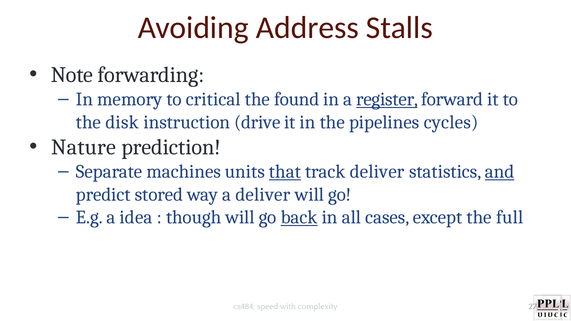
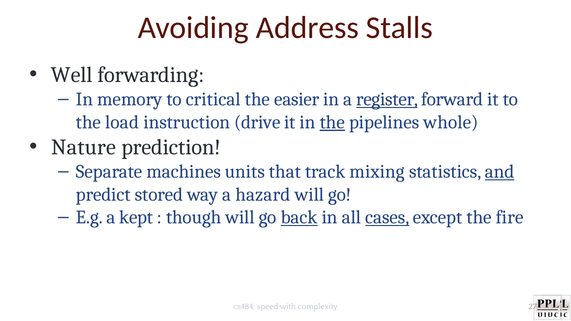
Note: Note -> Well
found: found -> easier
disk: disk -> load
the at (332, 122) underline: none -> present
cycles: cycles -> whole
that underline: present -> none
track deliver: deliver -> mixing
a deliver: deliver -> hazard
idea: idea -> kept
cases underline: none -> present
full: full -> fire
